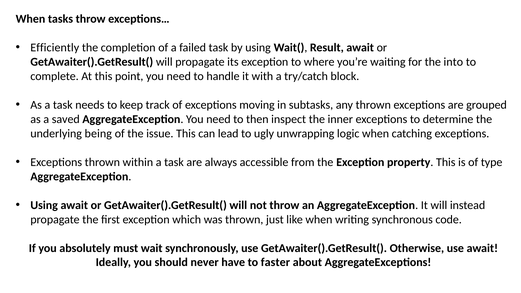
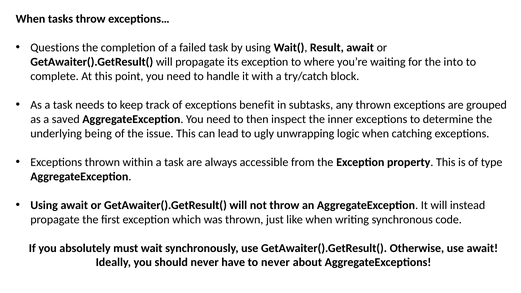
Efficiently: Efficiently -> Questions
moving: moving -> benefit
to faster: faster -> never
